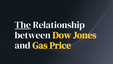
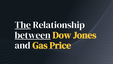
between underline: none -> present
